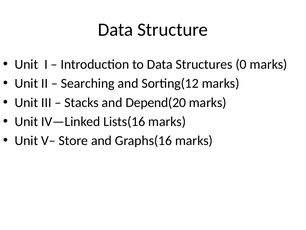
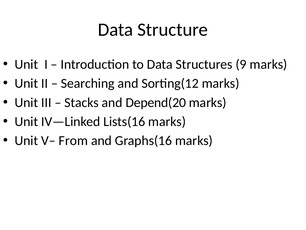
0: 0 -> 9
Store: Store -> From
